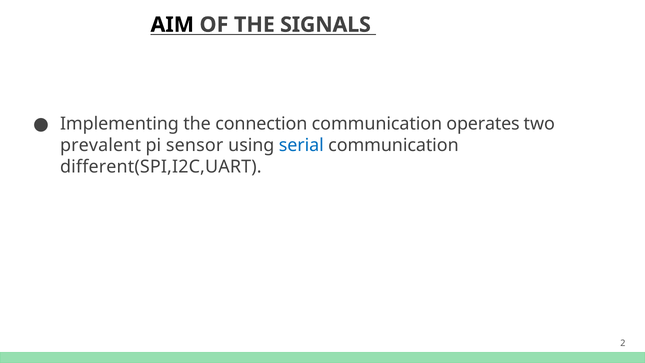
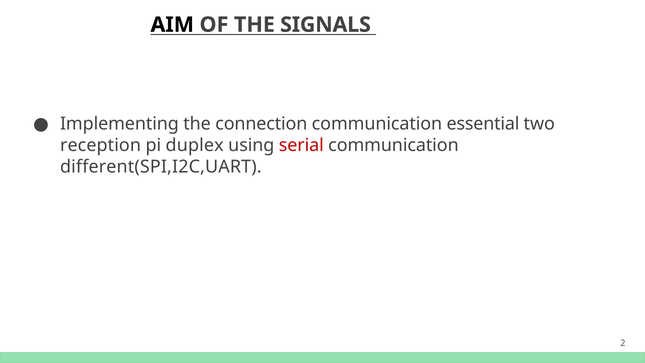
operates: operates -> essential
prevalent: prevalent -> reception
sensor: sensor -> duplex
serial colour: blue -> red
